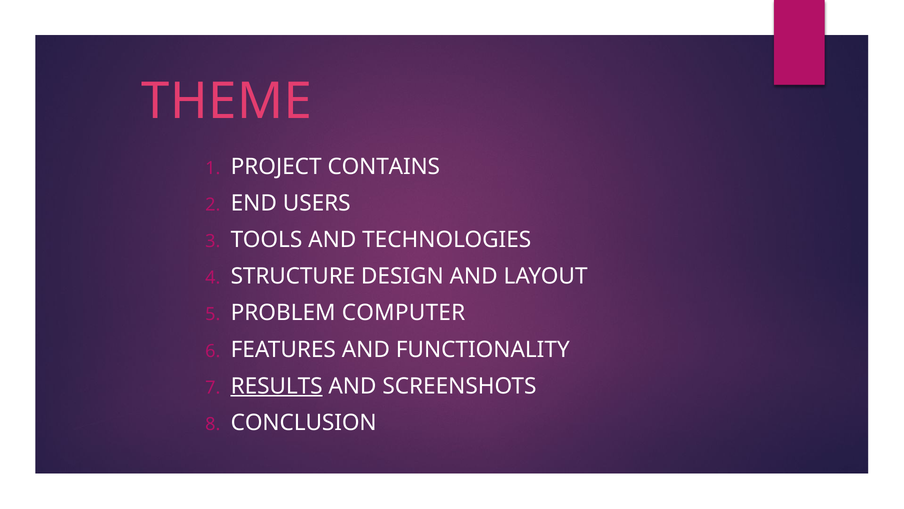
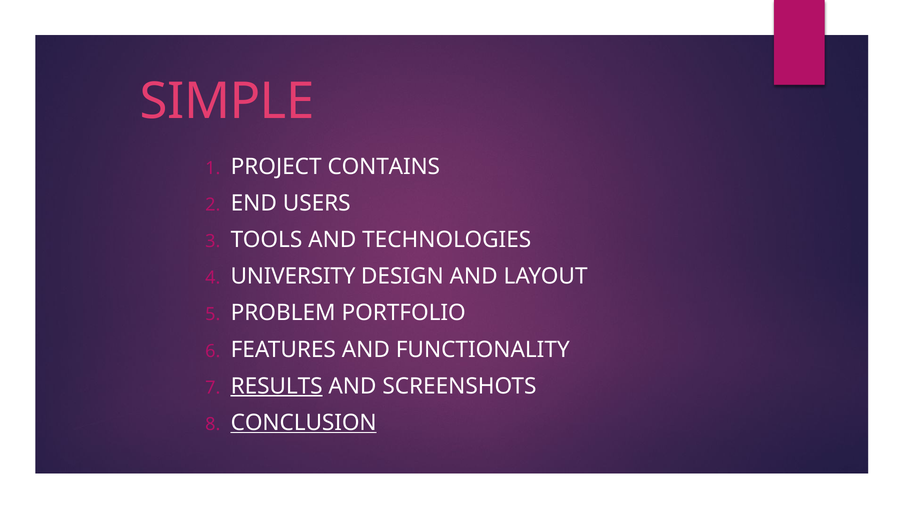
THEME: THEME -> SIMPLE
STRUCTURE: STRUCTURE -> UNIVERSITY
COMPUTER: COMPUTER -> PORTFOLIO
CONCLUSION underline: none -> present
